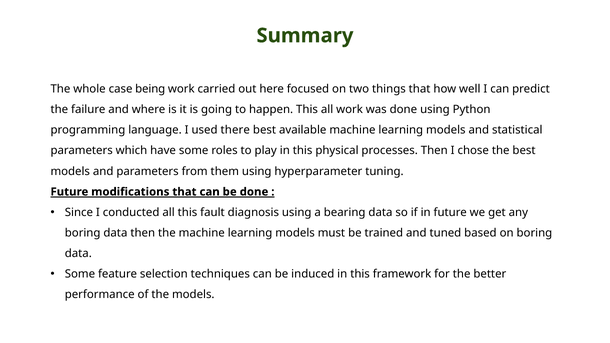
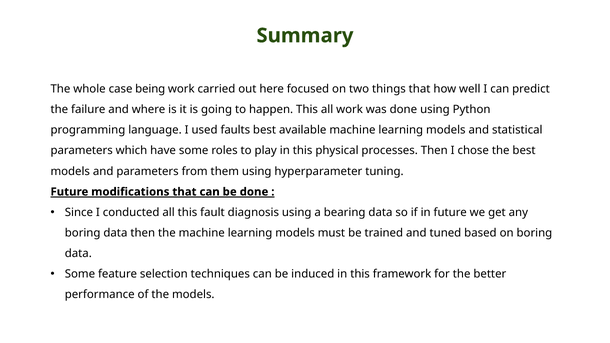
there: there -> faults
